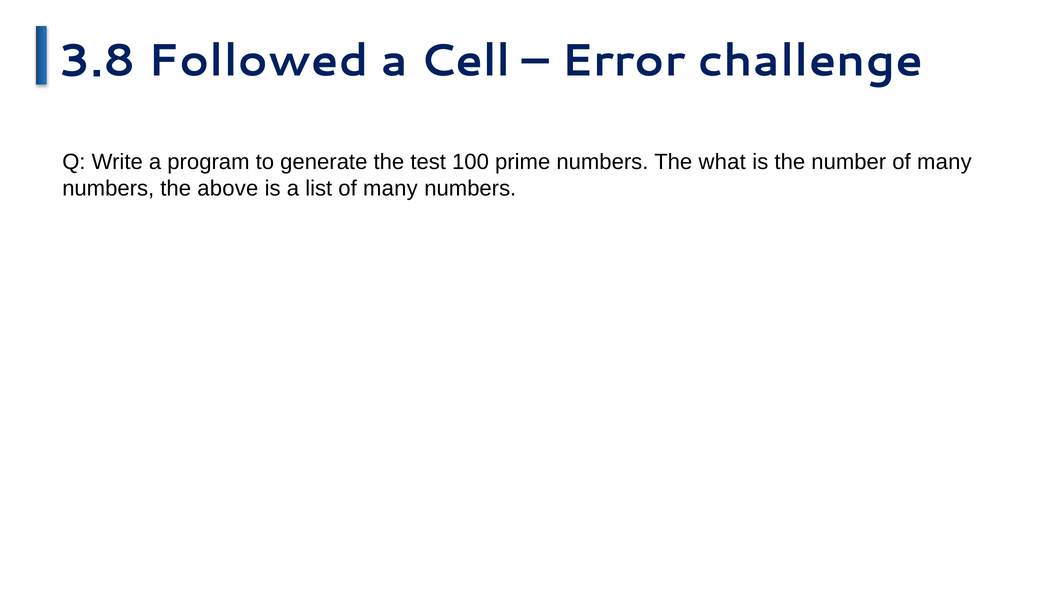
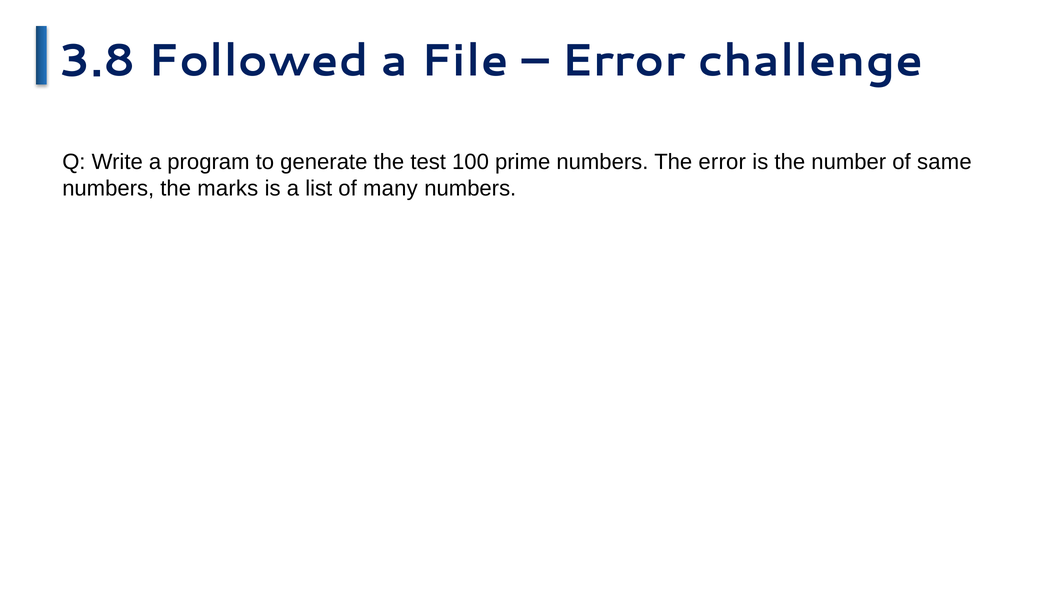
Cell: Cell -> File
The what: what -> error
number of many: many -> same
above: above -> marks
